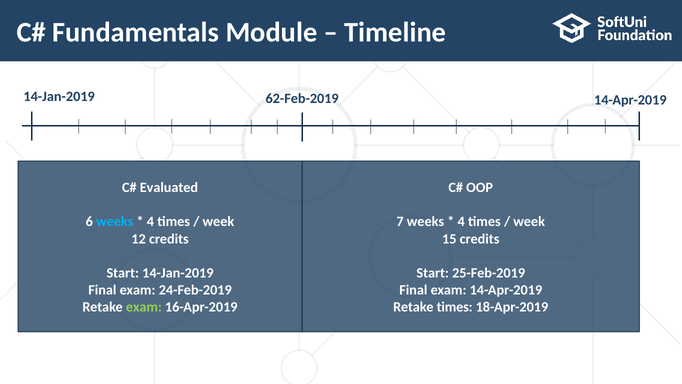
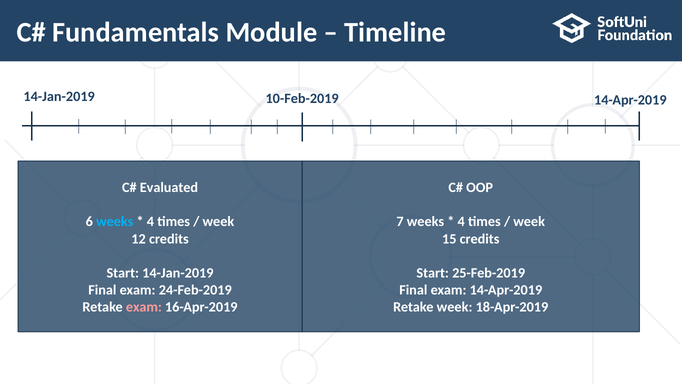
62-Feb-2019: 62-Feb-2019 -> 10-Feb-2019
exam at (144, 307) colour: light green -> pink
Retake times: times -> week
